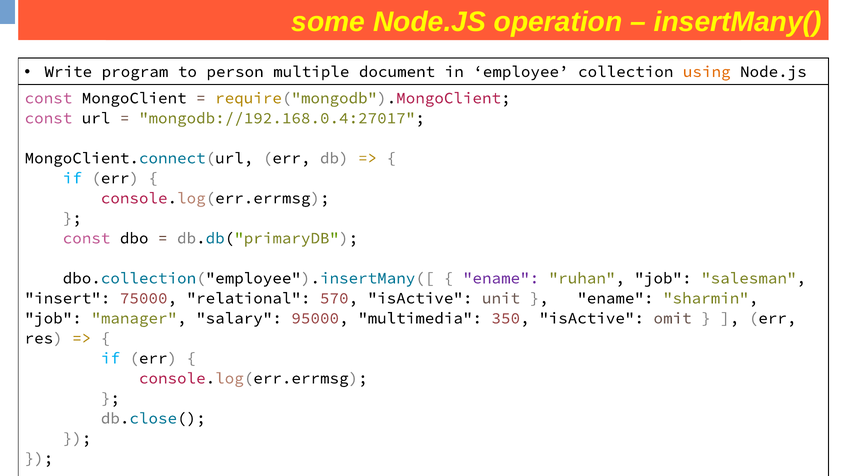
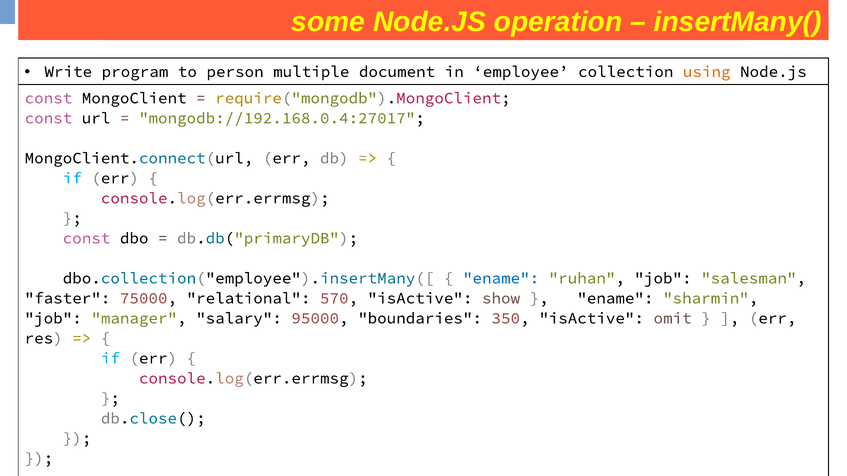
ename at (501, 278) colour: purple -> blue
insert: insert -> faster
unit: unit -> show
multimedia: multimedia -> boundaries
